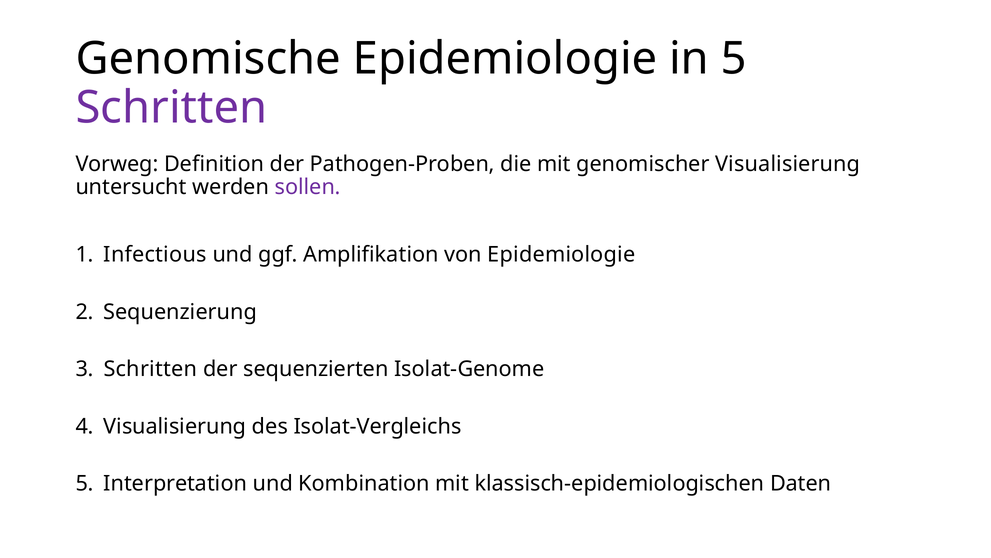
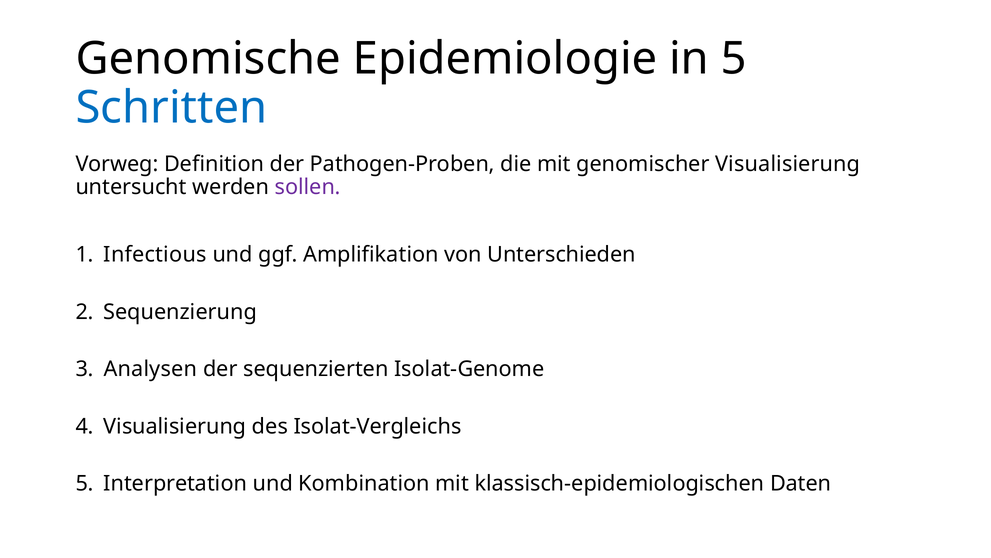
Schritten at (171, 108) colour: purple -> blue
von Epidemiologie: Epidemiologie -> Unterschieden
Schritten at (150, 369): Schritten -> Analysen
